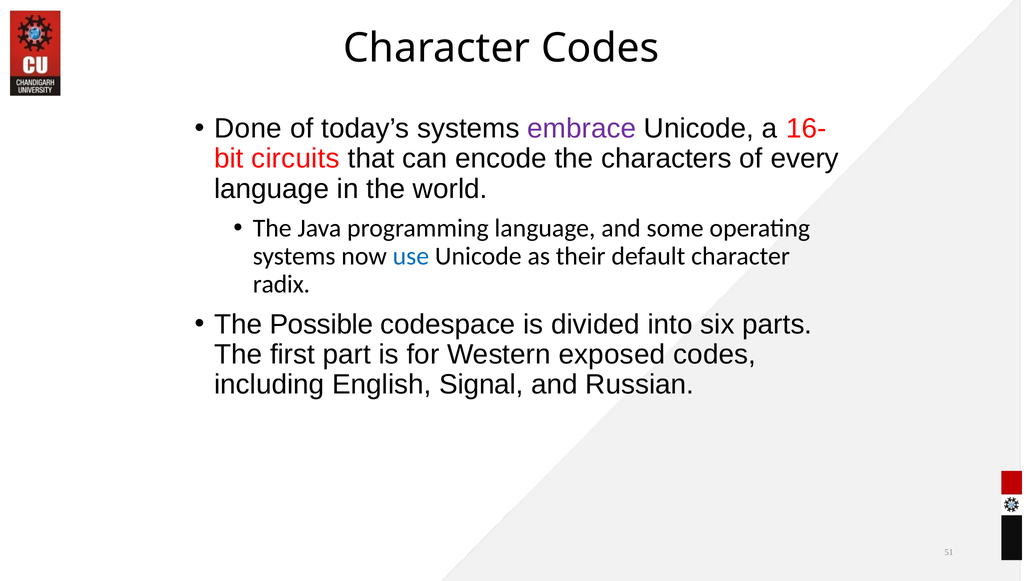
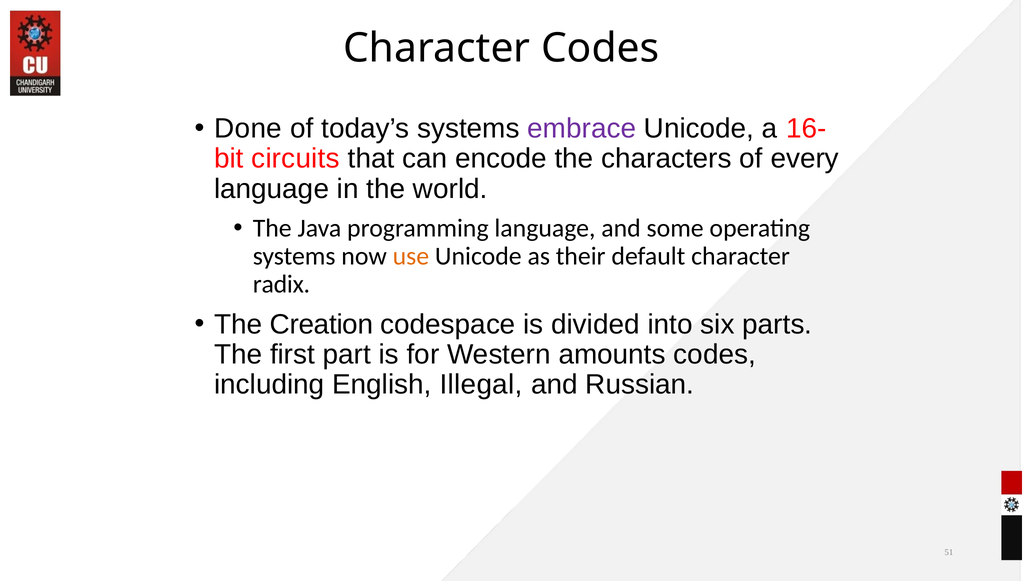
use colour: blue -> orange
Possible: Possible -> Creation
exposed: exposed -> amounts
Signal: Signal -> Illegal
